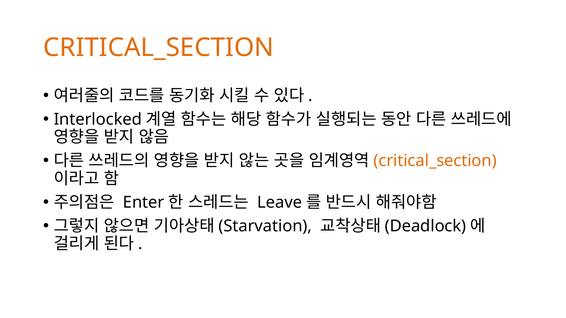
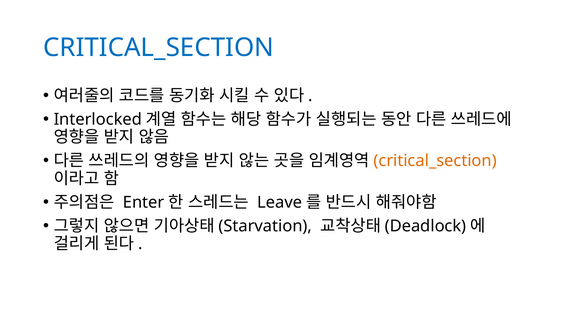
CRITICAL_SECTION at (159, 48) colour: orange -> blue
